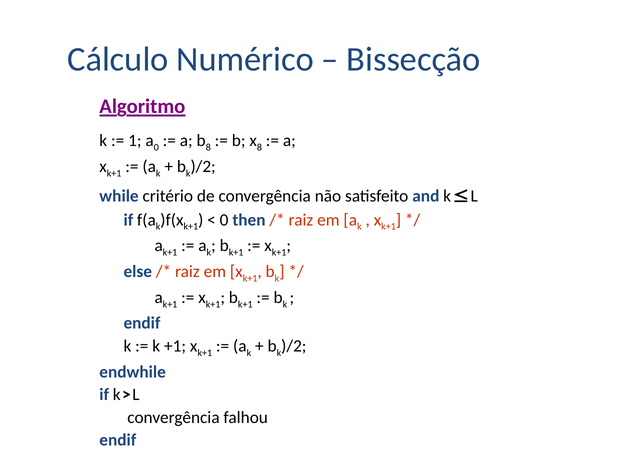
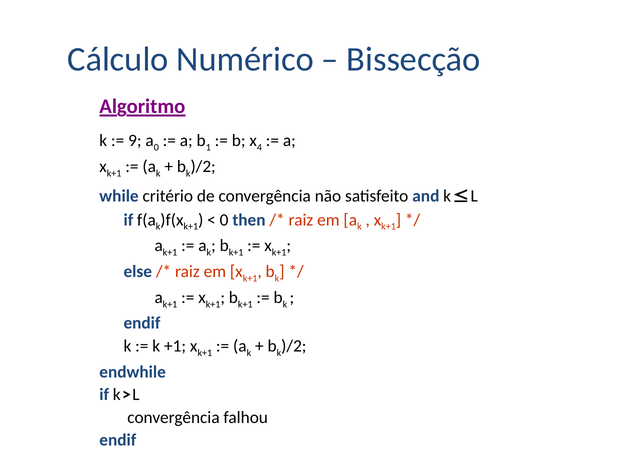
1: 1 -> 9
b 8: 8 -> 1
8 at (259, 147): 8 -> 4
